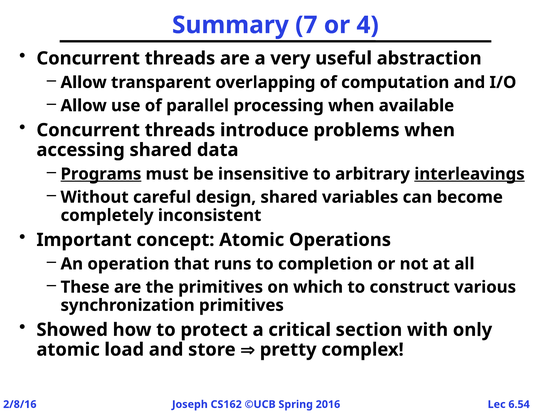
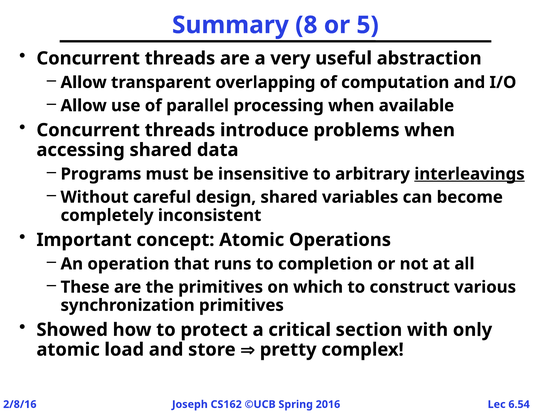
7: 7 -> 8
4: 4 -> 5
Programs underline: present -> none
